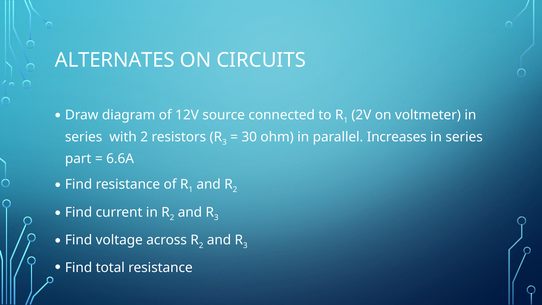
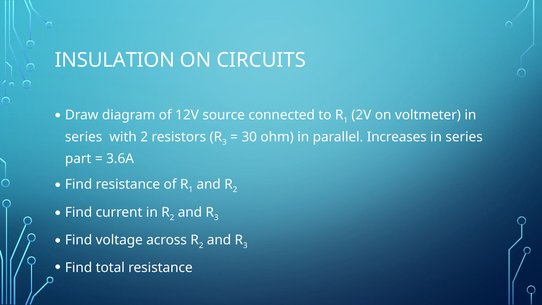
ALTERNATES: ALTERNATES -> INSULATION
6.6A: 6.6A -> 3.6A
